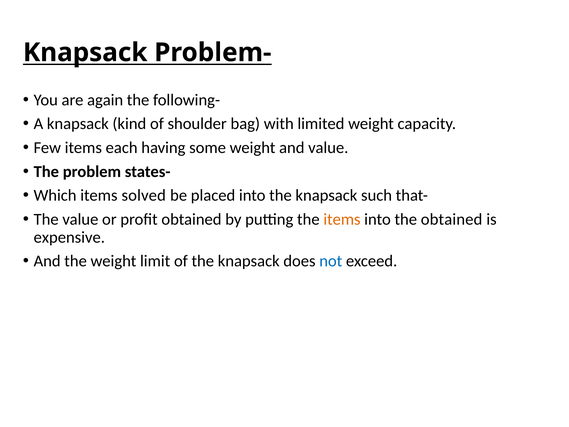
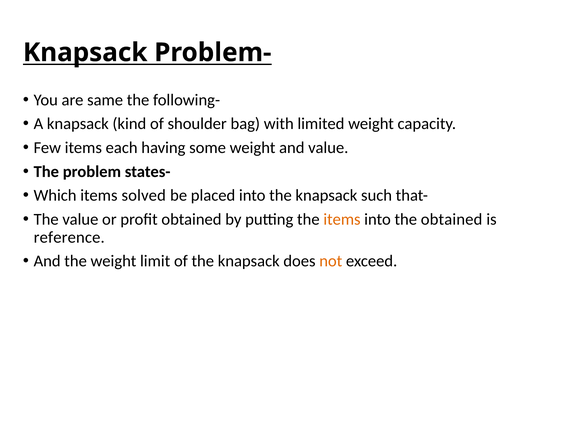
again: again -> same
expensive: expensive -> reference
not colour: blue -> orange
